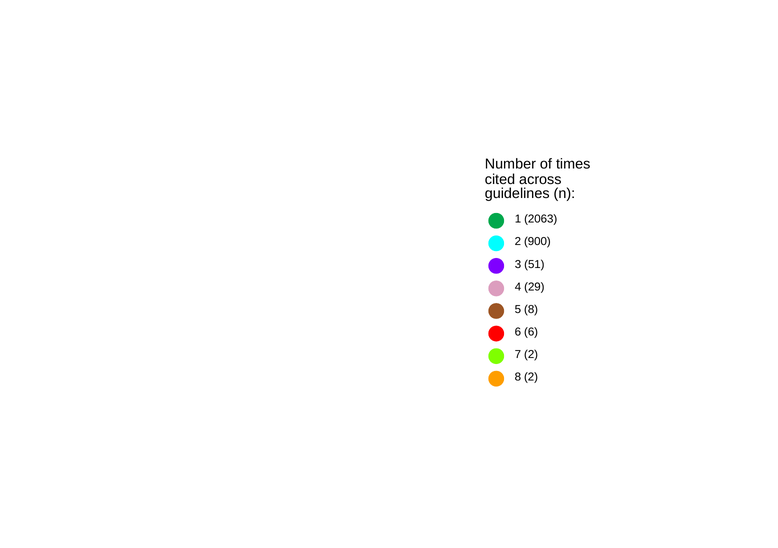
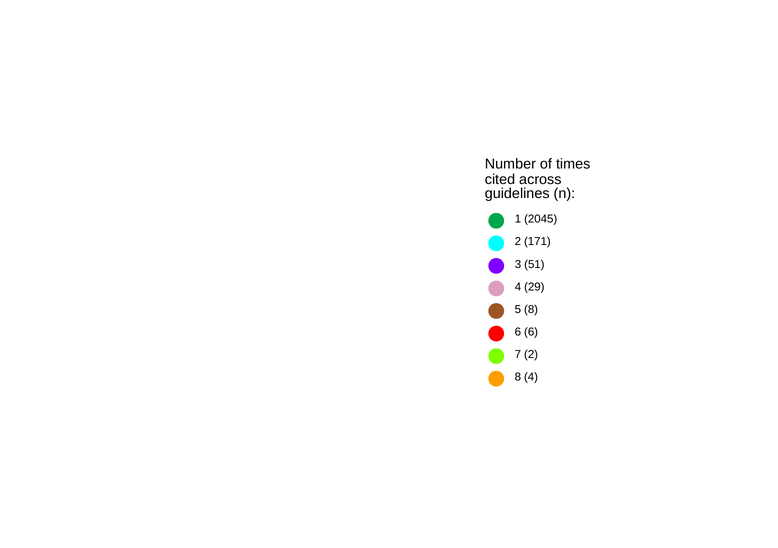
2063: 2063 -> 2045
900: 900 -> 171
8 2: 2 -> 4
